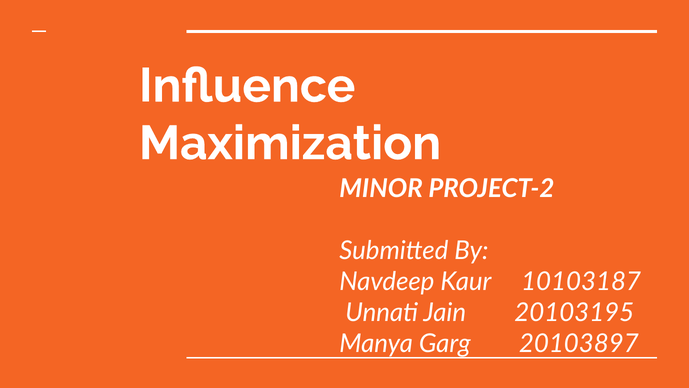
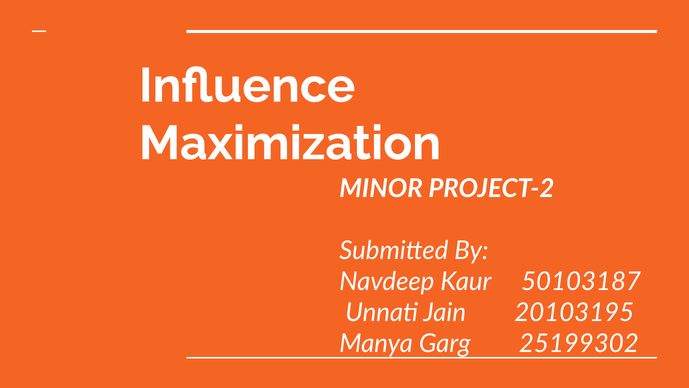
10103187: 10103187 -> 50103187
20103897: 20103897 -> 25199302
